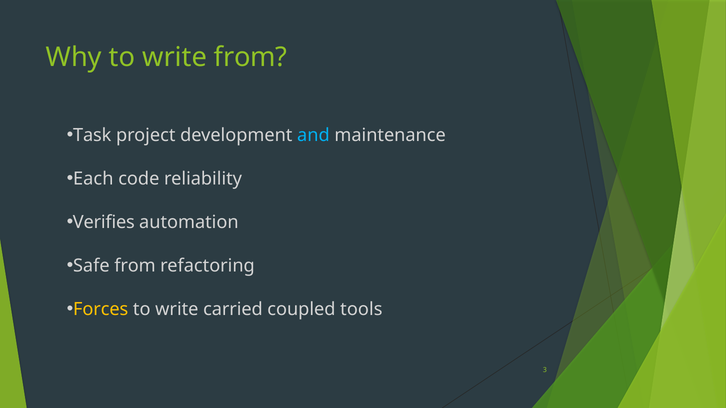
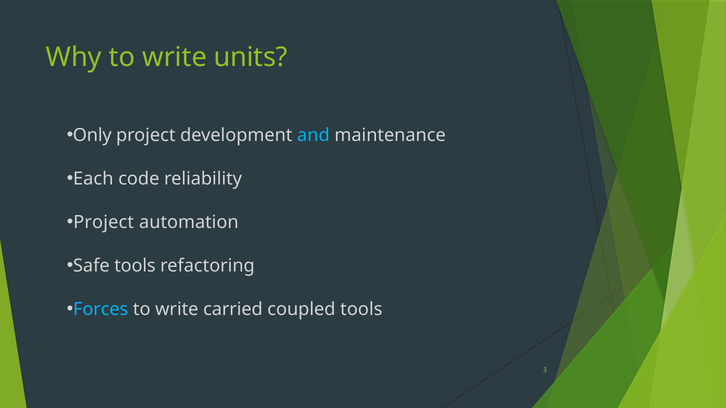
write from: from -> units
Task: Task -> Only
Verifies at (104, 223): Verifies -> Project
Safe from: from -> tools
Forces colour: yellow -> light blue
